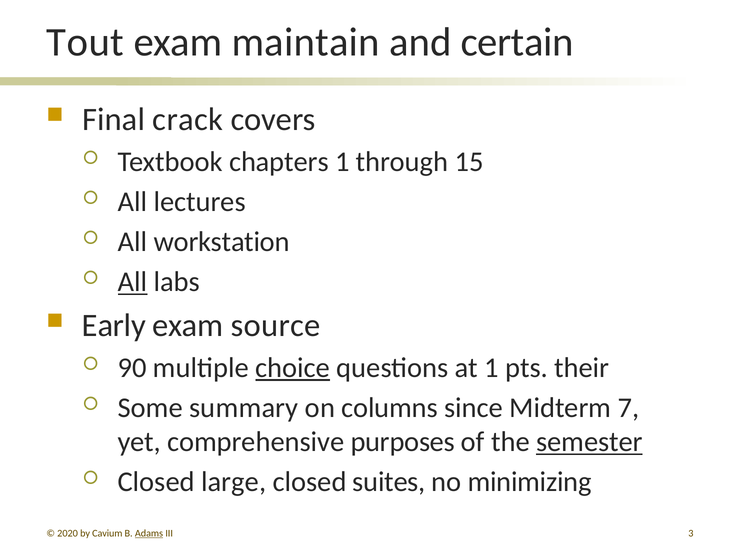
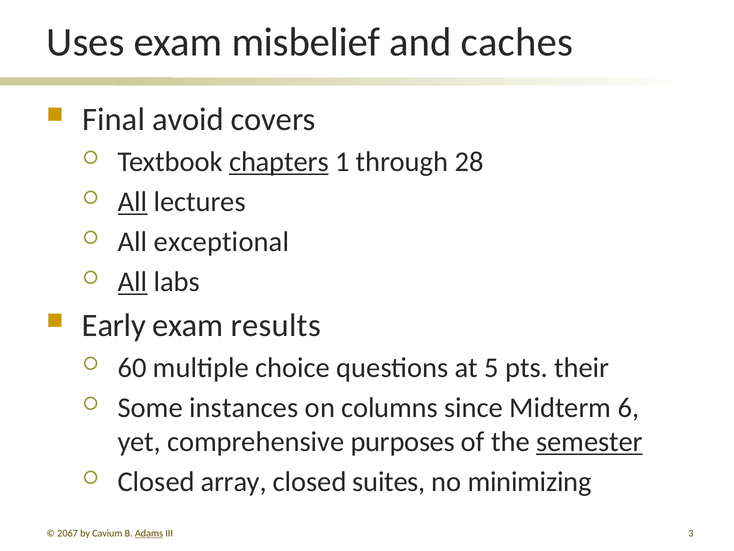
Tout: Tout -> Uses
maintain: maintain -> misbelief
certain: certain -> caches
crack: crack -> avoid
chapters underline: none -> present
15: 15 -> 28
All at (133, 202) underline: none -> present
workstation: workstation -> exceptional
source: source -> results
90: 90 -> 60
choice underline: present -> none
at 1: 1 -> 5
summary: summary -> instances
7: 7 -> 6
large: large -> array
2020: 2020 -> 2067
